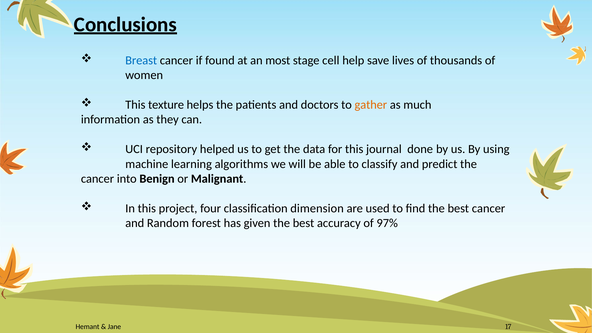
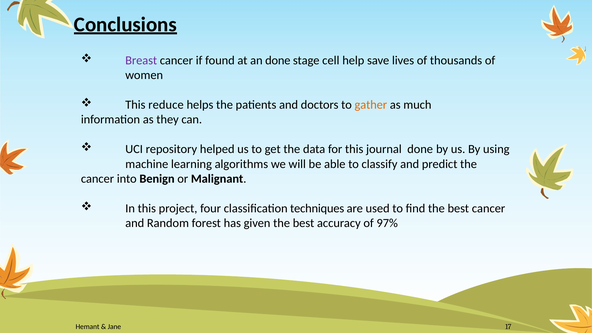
Breast colour: blue -> purple
an most: most -> done
texture: texture -> reduce
dimension: dimension -> techniques
